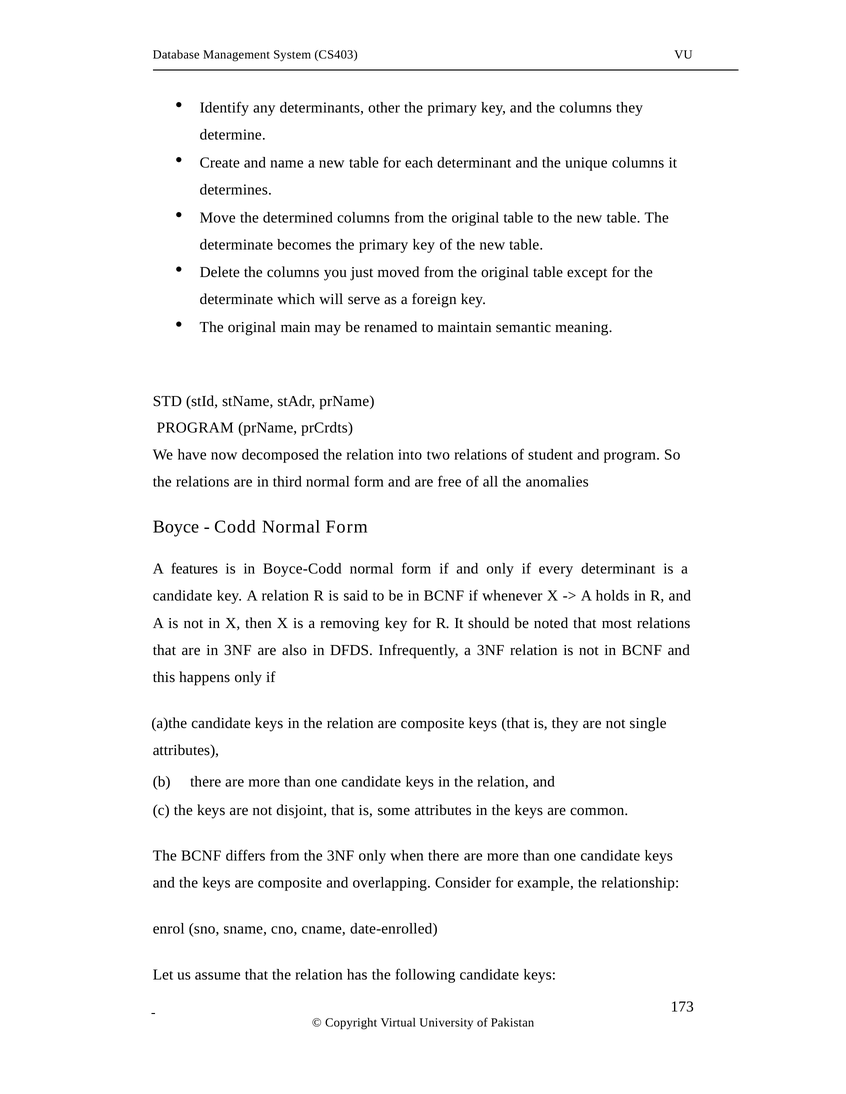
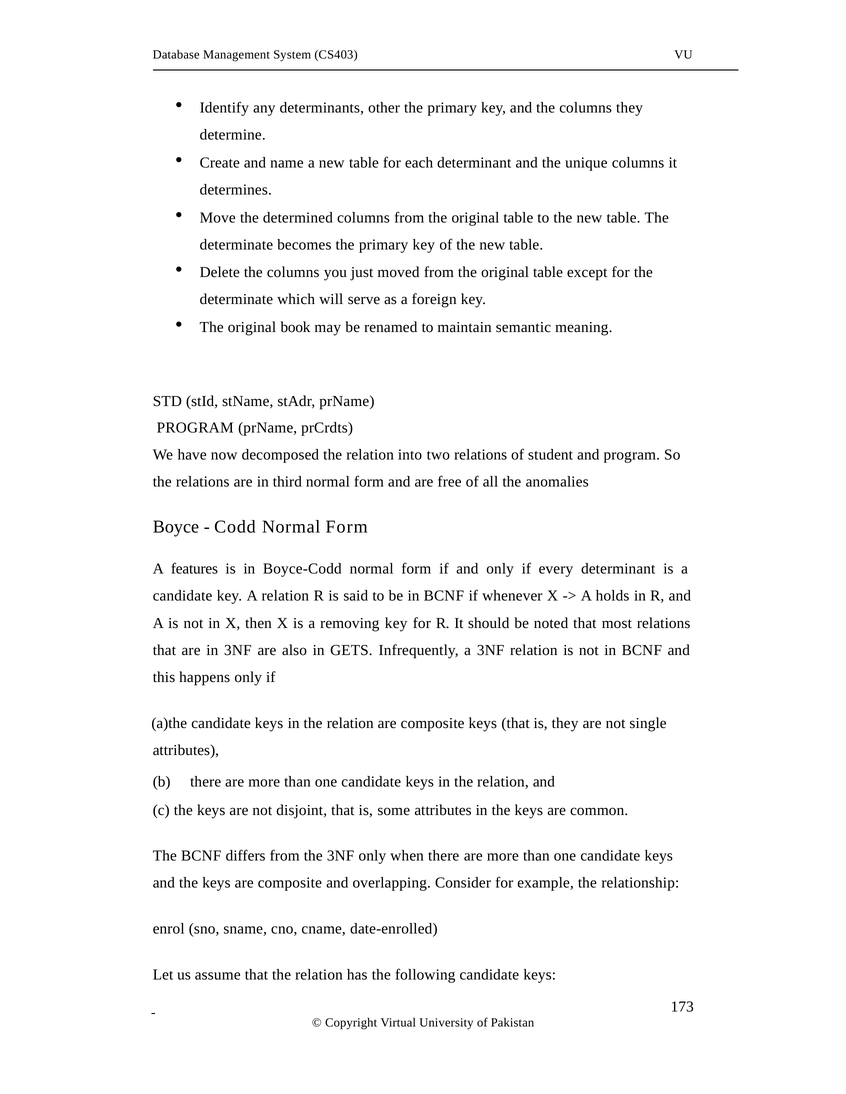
main: main -> book
DFDS: DFDS -> GETS
